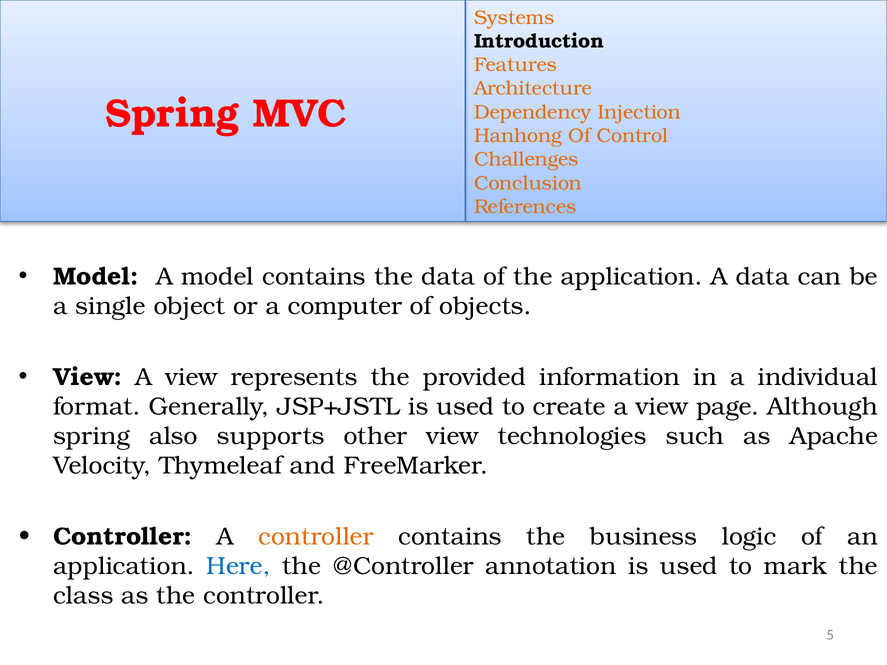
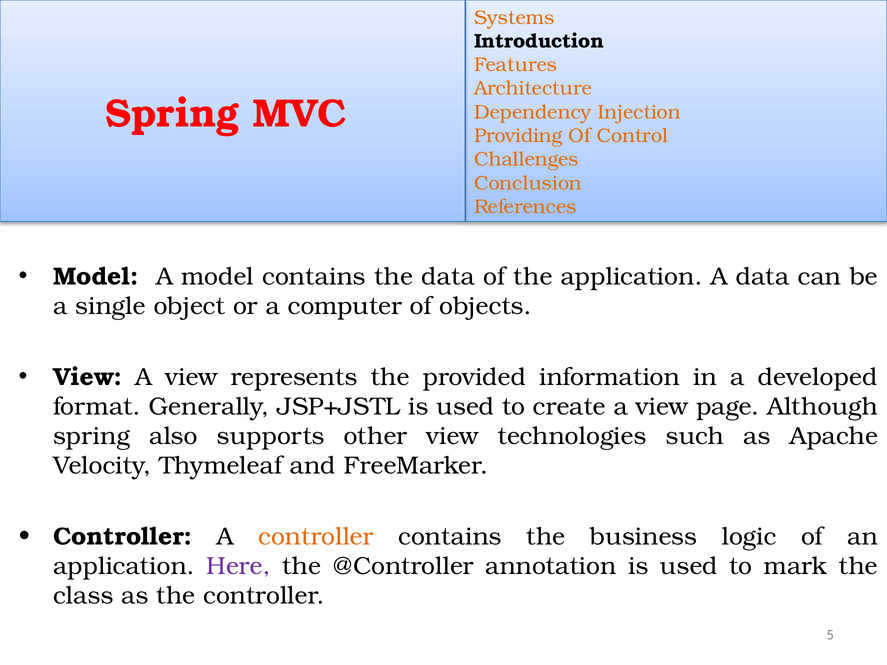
Hanhong: Hanhong -> Providing
individual: individual -> developed
Here colour: blue -> purple
